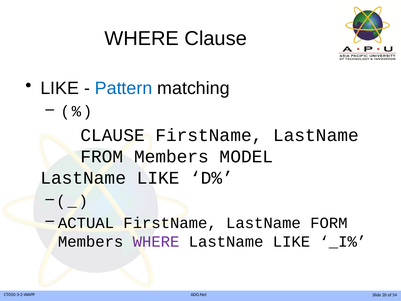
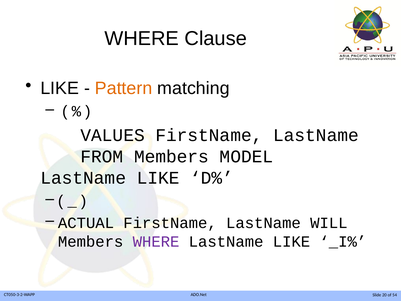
Pattern colour: blue -> orange
CLAUSE at (113, 135): CLAUSE -> VALUES
FORM: FORM -> WILL
